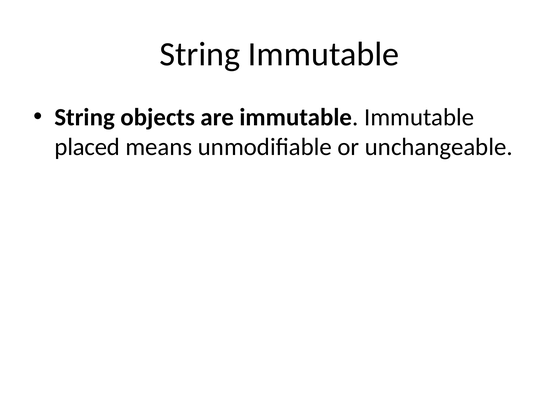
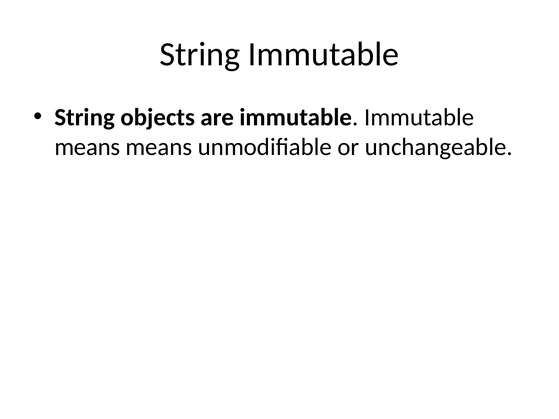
placed at (87, 147): placed -> means
